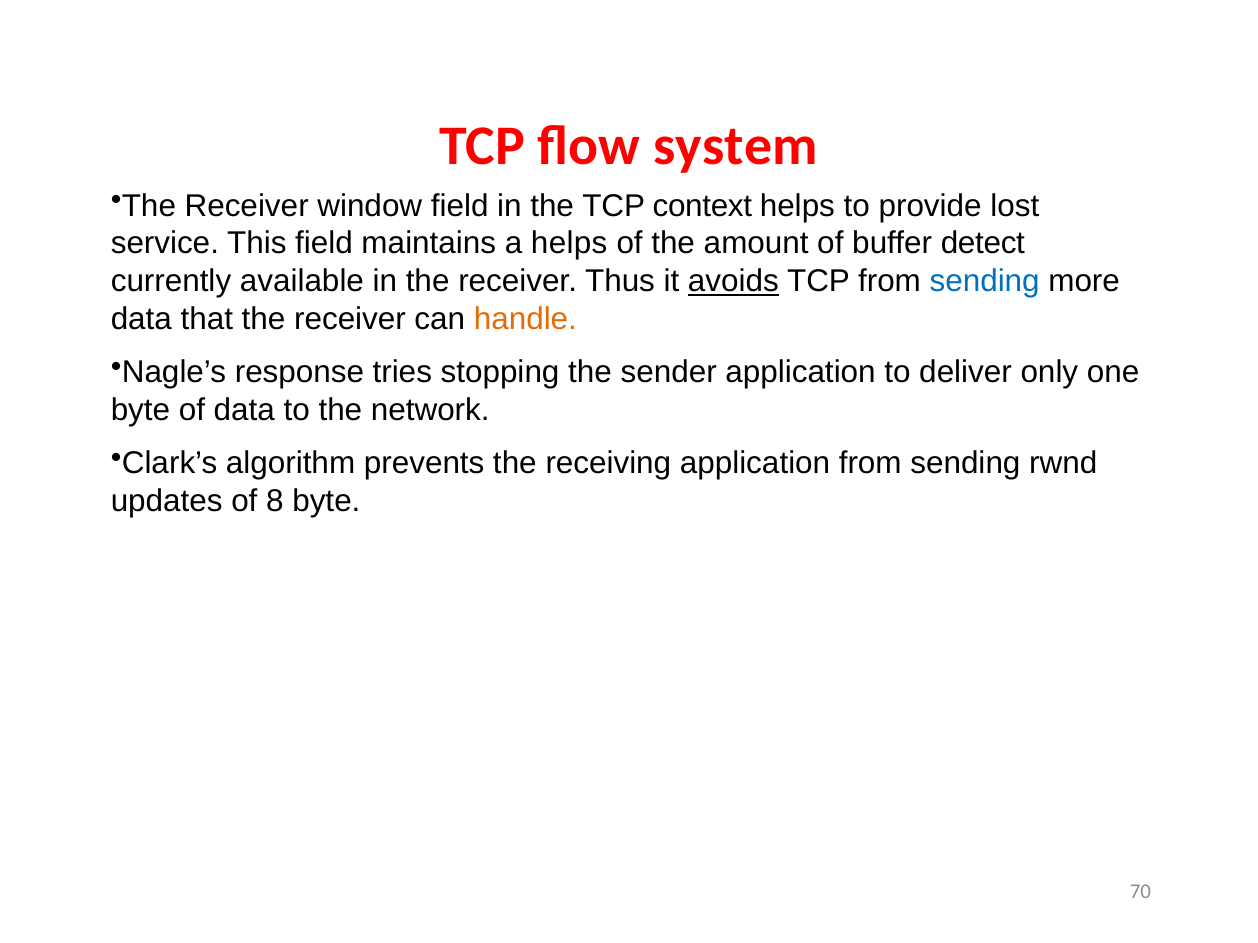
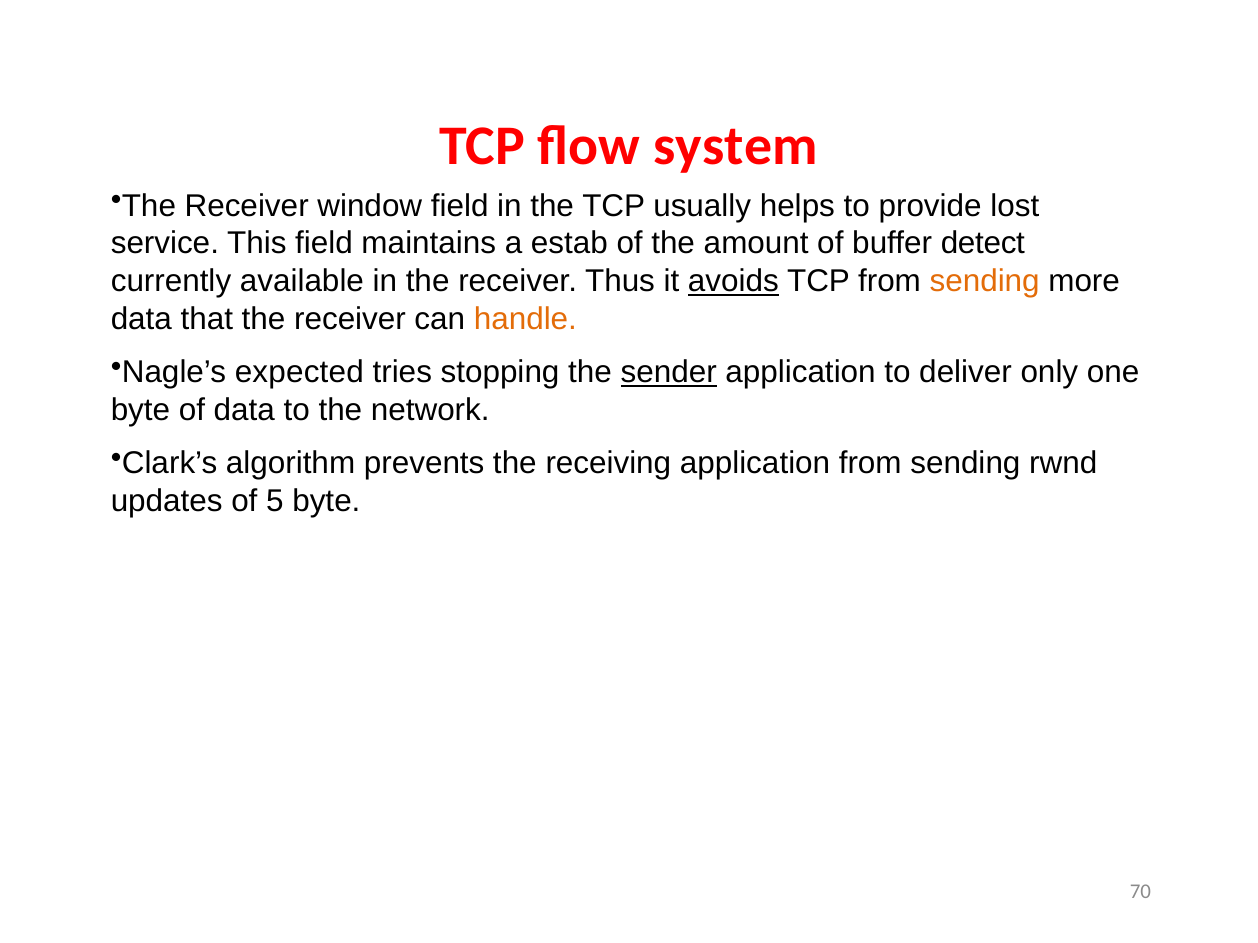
context: context -> usually
a helps: helps -> estab
sending at (985, 281) colour: blue -> orange
response: response -> expected
sender underline: none -> present
8: 8 -> 5
